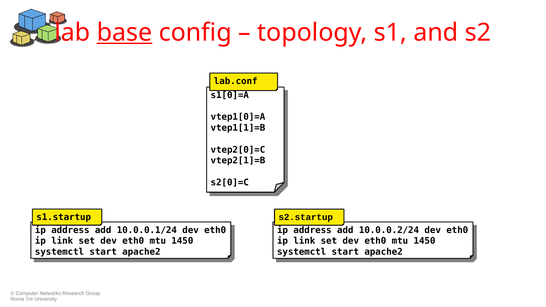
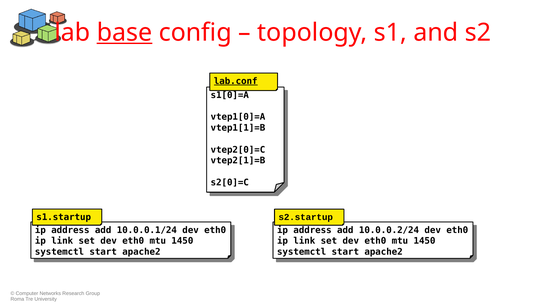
lab.conf underline: none -> present
